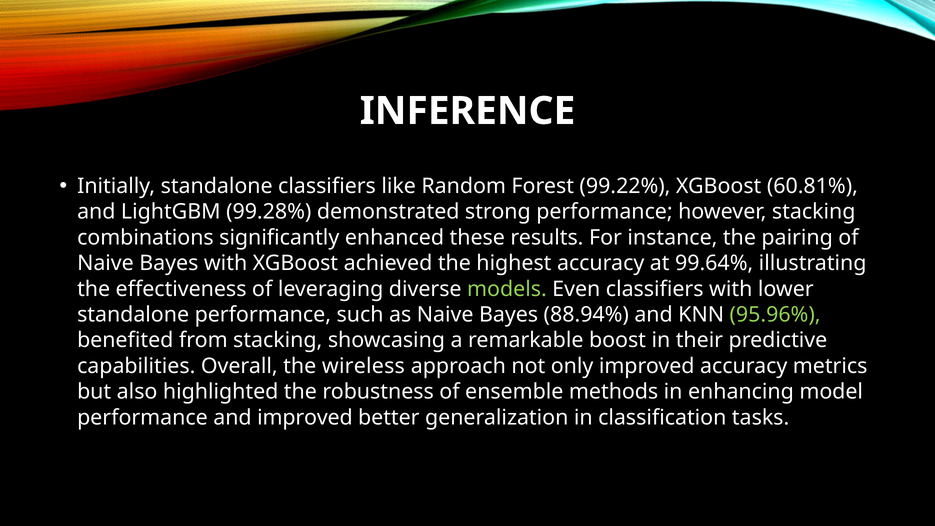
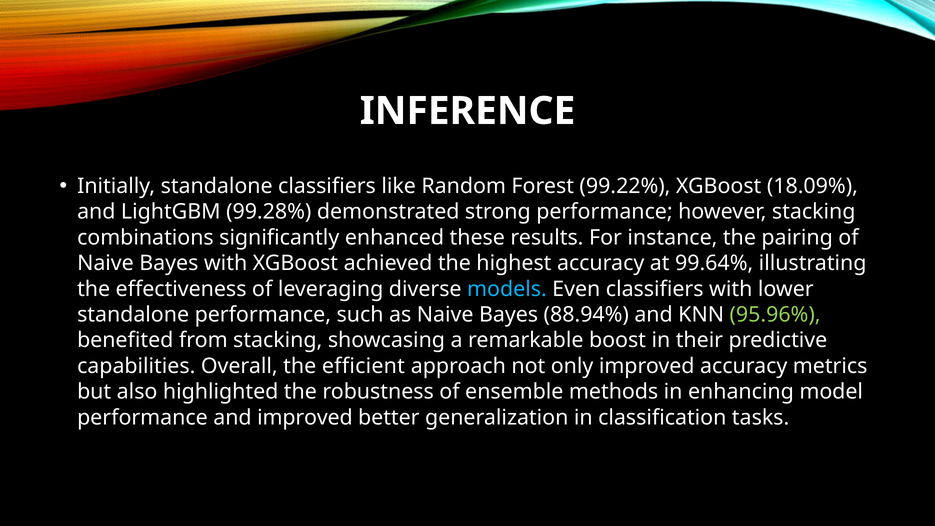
60.81%: 60.81% -> 18.09%
models colour: light green -> light blue
wireless: wireless -> efficient
